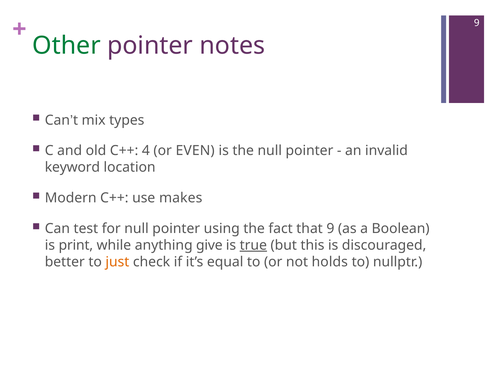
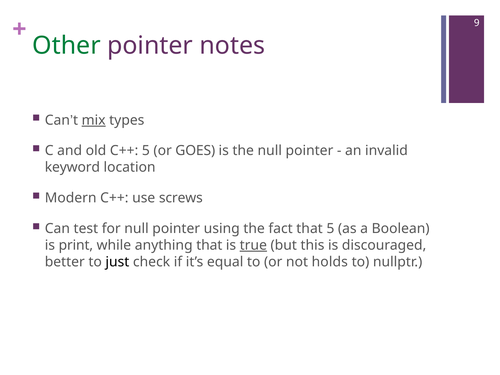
mix underline: none -> present
C++ 4: 4 -> 5
EVEN: EVEN -> GOES
makes: makes -> screws
that 9: 9 -> 5
anything give: give -> that
just colour: orange -> black
